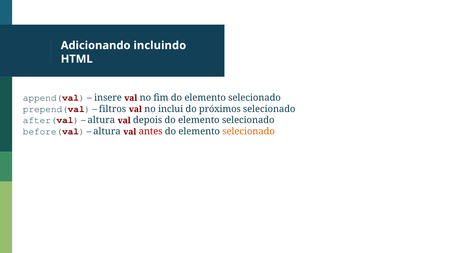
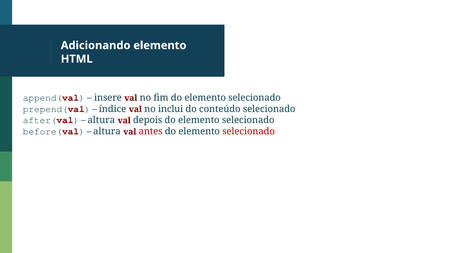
Adicionando incluindo: incluindo -> elemento
filtros: filtros -> índice
próximos: próximos -> conteúdo
selecionado at (249, 131) colour: orange -> red
